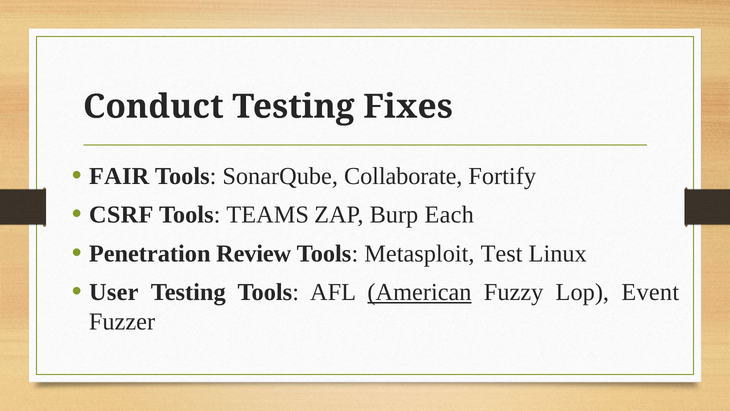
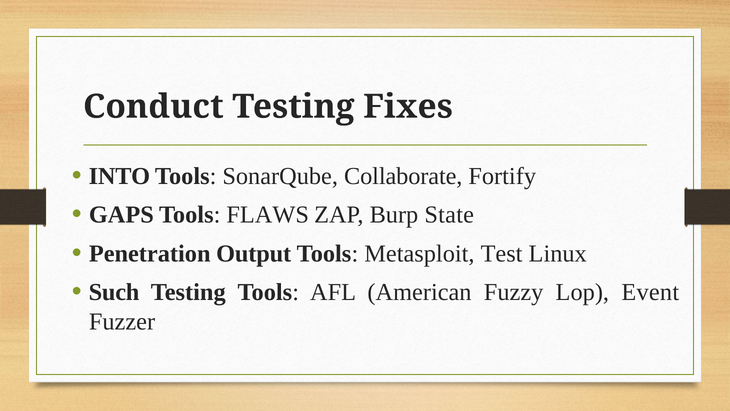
FAIR: FAIR -> INTO
CSRF: CSRF -> GAPS
TEAMS: TEAMS -> FLAWS
Each: Each -> State
Review: Review -> Output
User: User -> Such
American underline: present -> none
